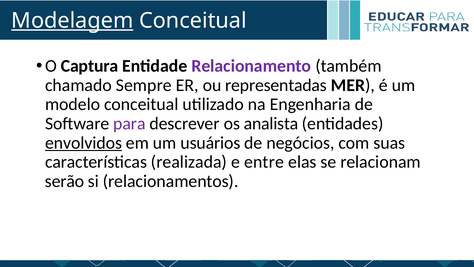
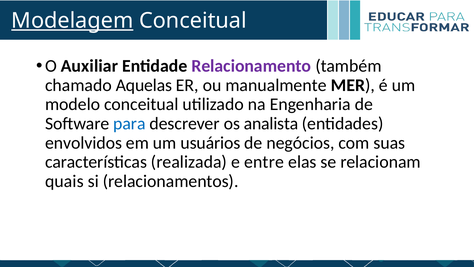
Captura: Captura -> Auxiliar
Sempre: Sempre -> Aquelas
representadas: representadas -> manualmente
para colour: purple -> blue
envolvidos underline: present -> none
serão: serão -> quais
